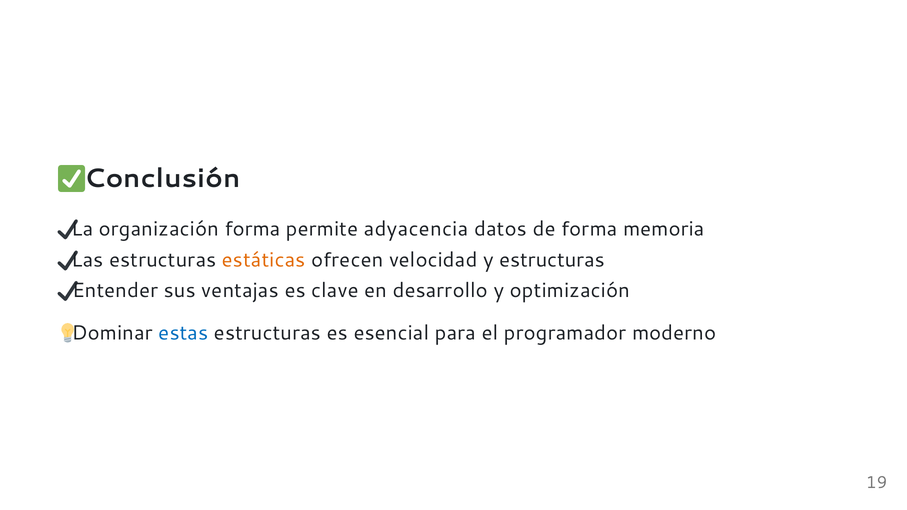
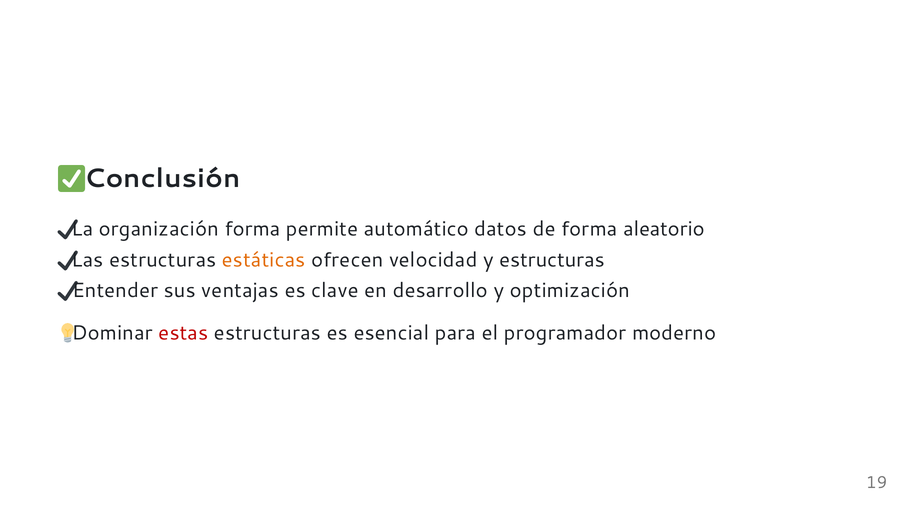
adyacencia: adyacencia -> automático
memoria: memoria -> aleatorio
estas colour: blue -> red
